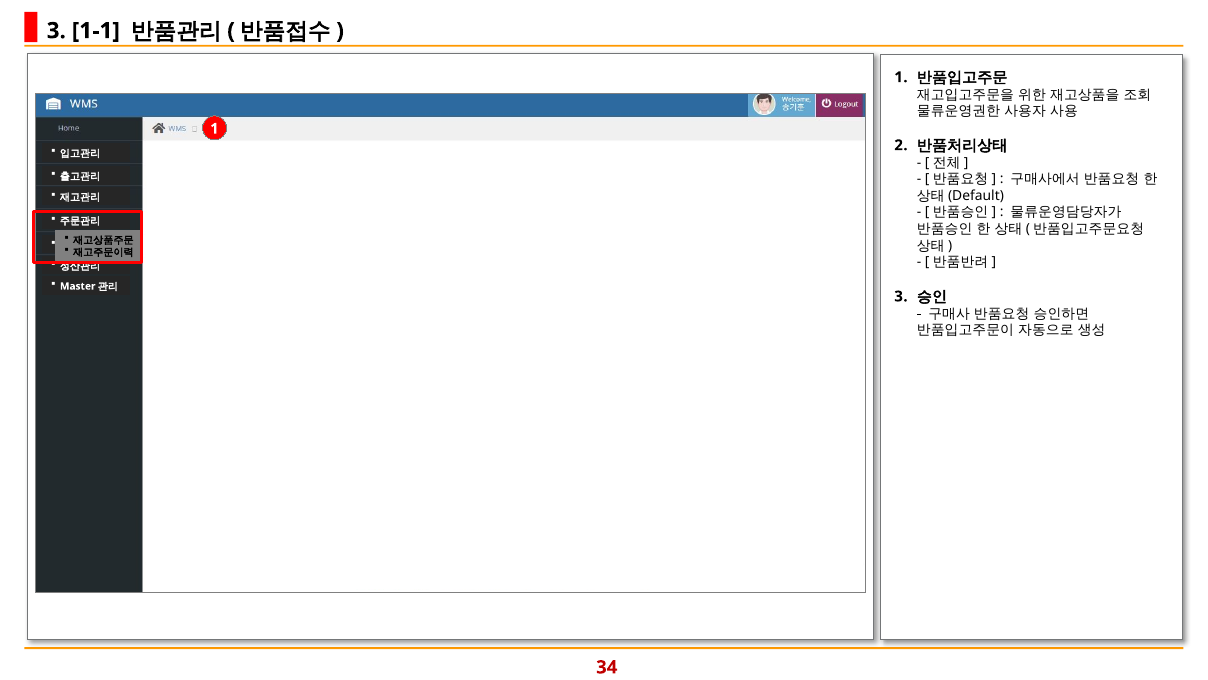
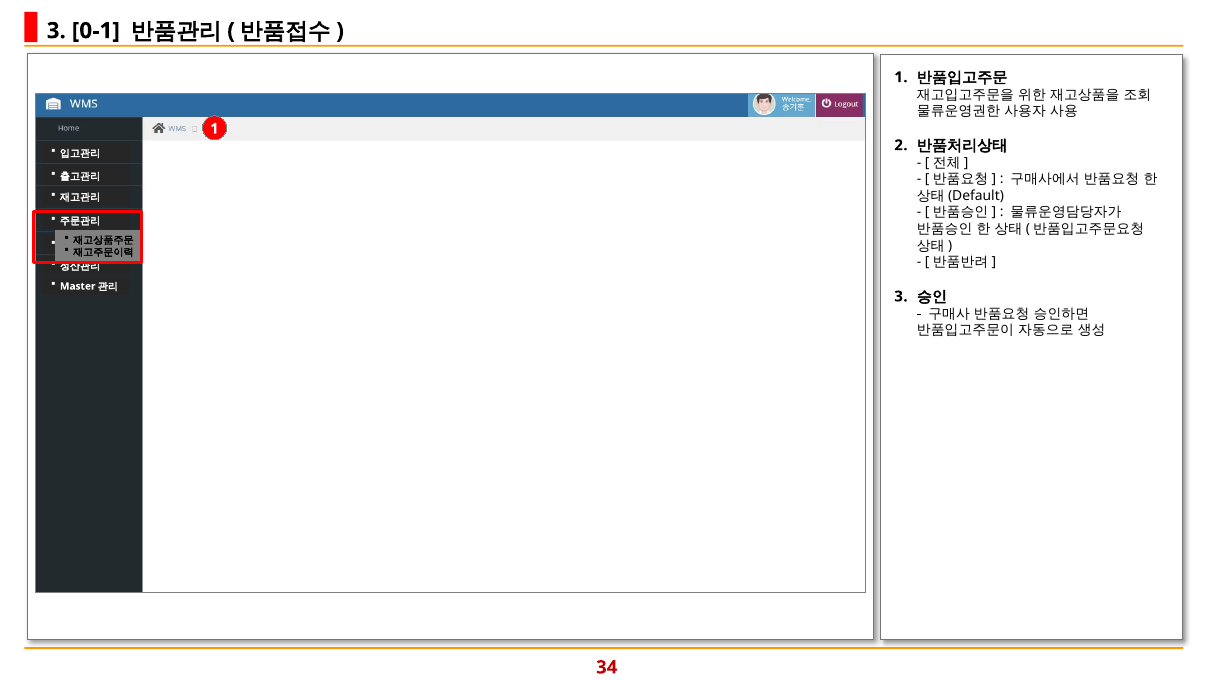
1-1: 1-1 -> 0-1
